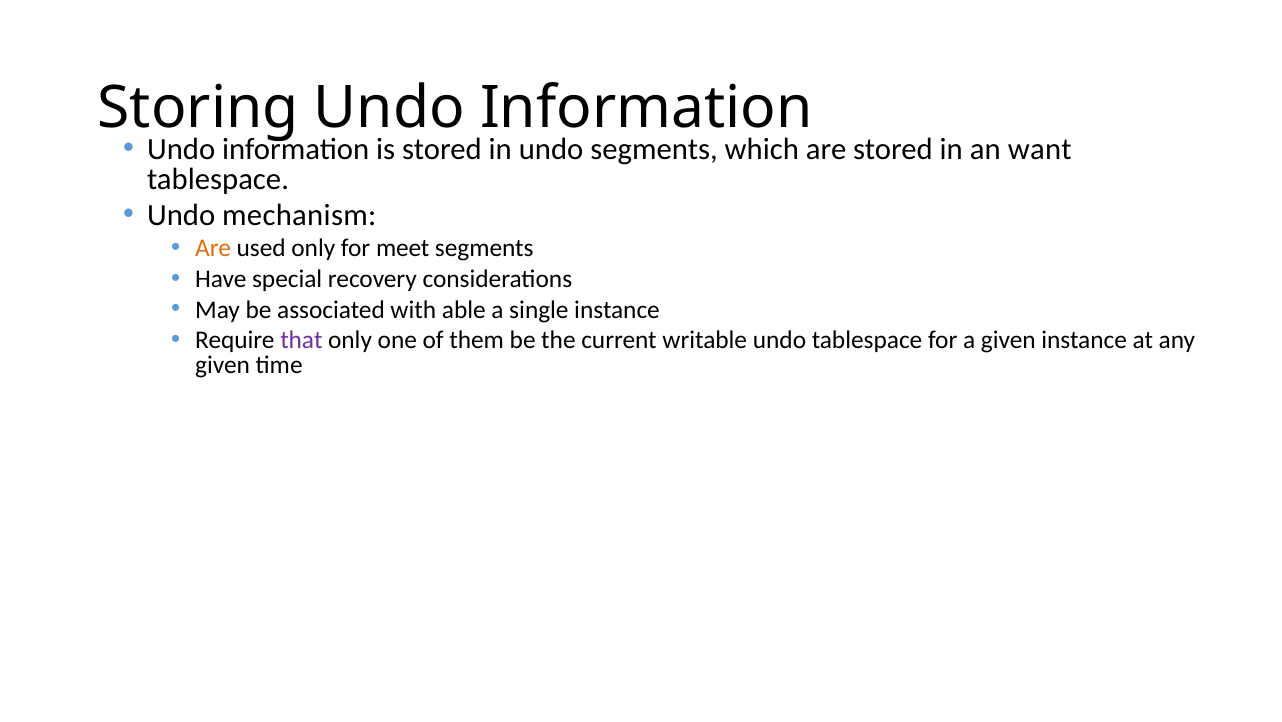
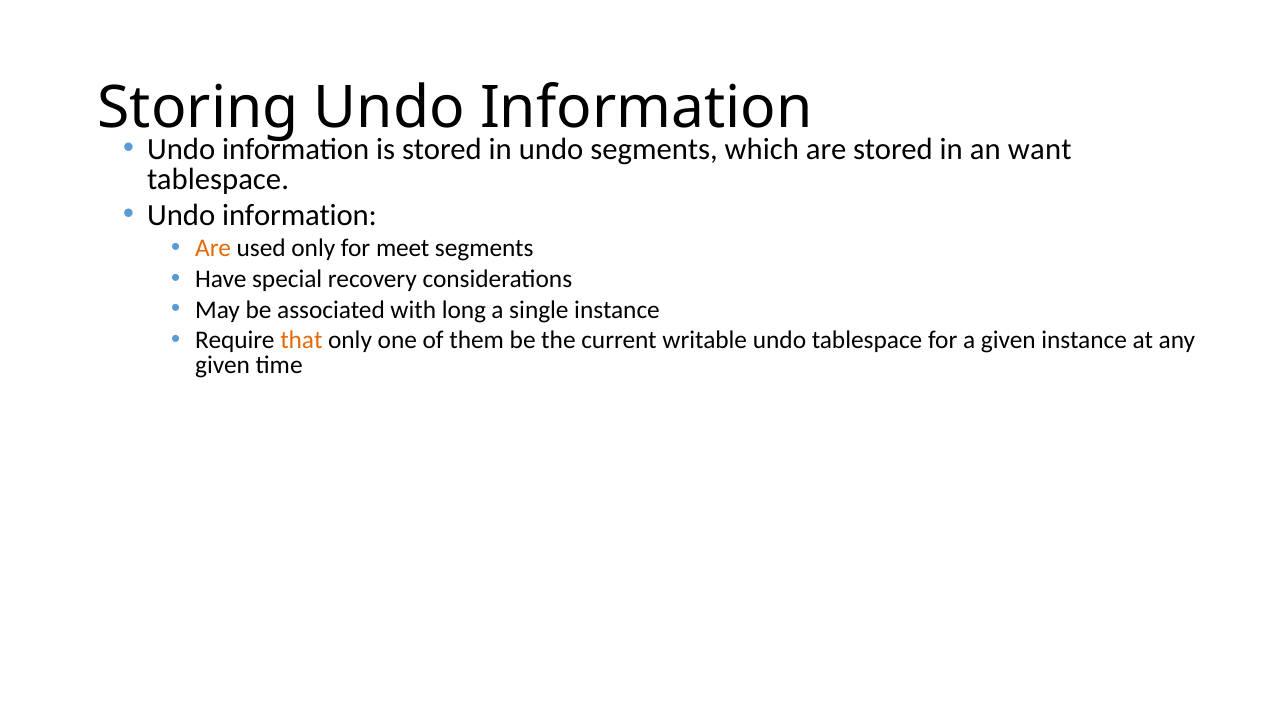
mechanism at (299, 215): mechanism -> information
able: able -> long
that colour: purple -> orange
